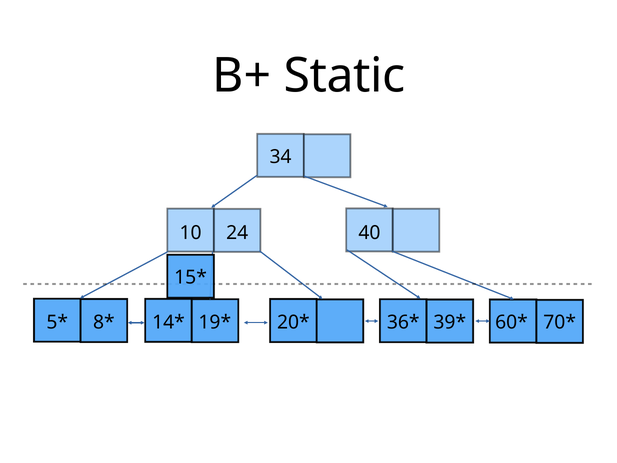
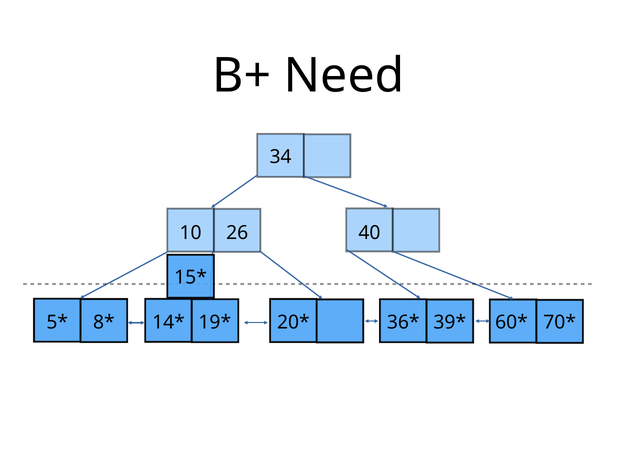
Static: Static -> Need
24: 24 -> 26
